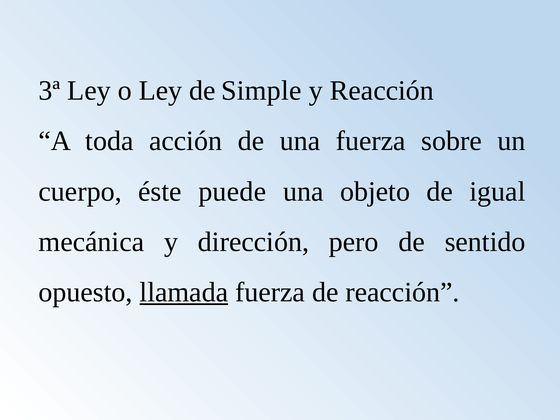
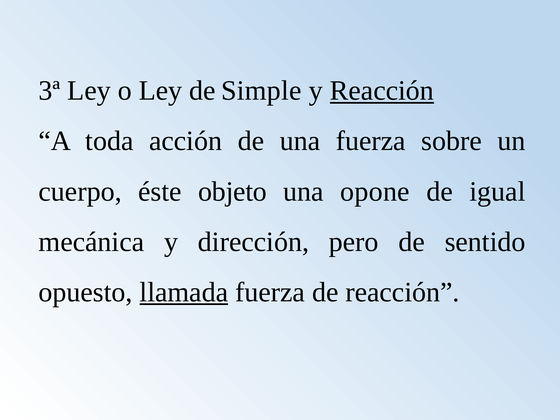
Reacción at (382, 91) underline: none -> present
puede: puede -> objeto
objeto: objeto -> opone
